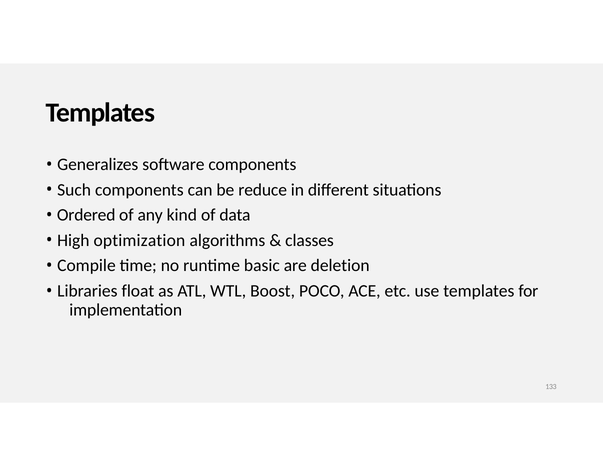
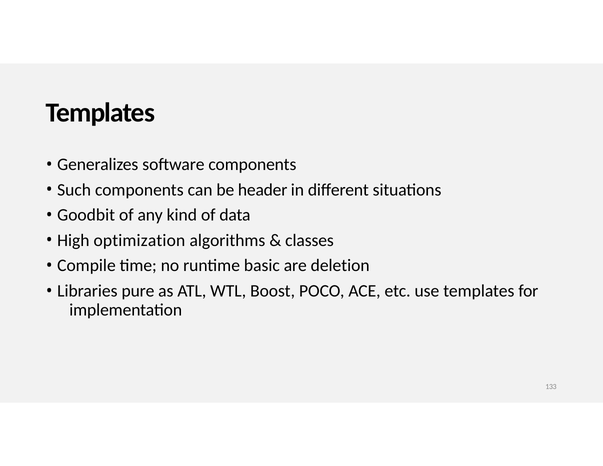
reduce: reduce -> header
Ordered: Ordered -> Goodbit
float: float -> pure
